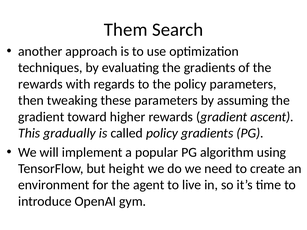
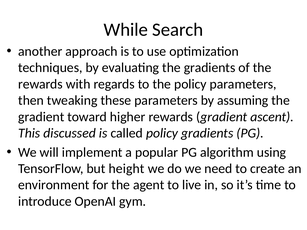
Them: Them -> While
gradually: gradually -> discussed
